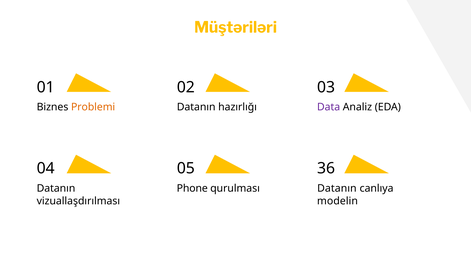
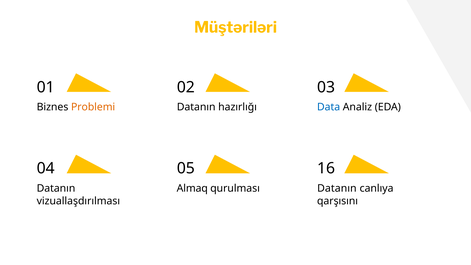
Data colour: purple -> blue
36: 36 -> 16
Phone: Phone -> Almaq
modelin: modelin -> qarşısını
